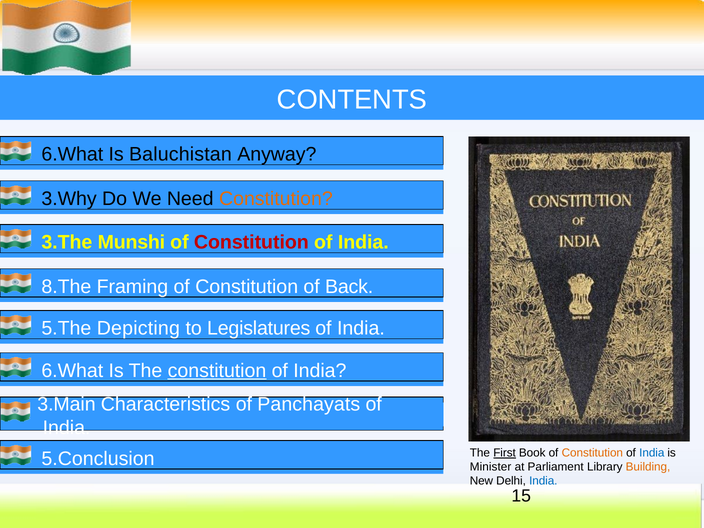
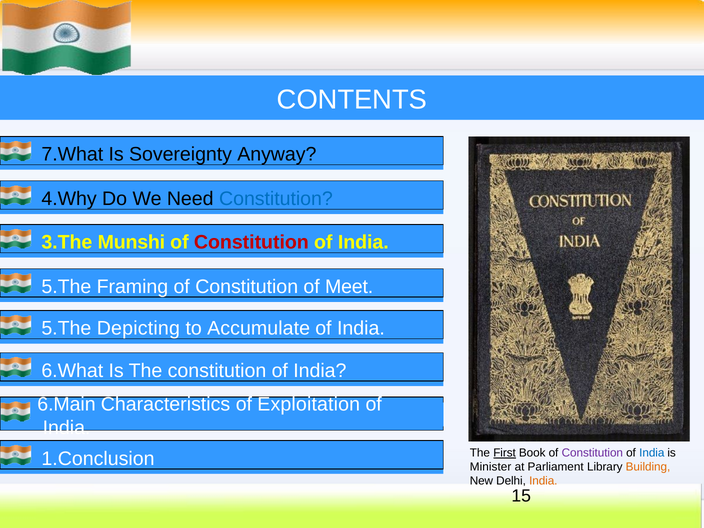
6.What at (72, 154): 6.What -> 7.What
Baluchistan: Baluchistan -> Sovereignty
3.Why: 3.Why -> 4.Why
Constitution at (276, 199) colour: orange -> blue
8.The at (66, 287): 8.The -> 5.The
Back: Back -> Meet
Legislatures: Legislatures -> Accumulate
constitution at (217, 371) underline: present -> none
3.Main: 3.Main -> 6.Main
Panchayats: Panchayats -> Exploitation
5.Conclusion: 5.Conclusion -> 1.Conclusion
Constitution at (592, 453) colour: orange -> purple
India at (543, 481) colour: blue -> orange
